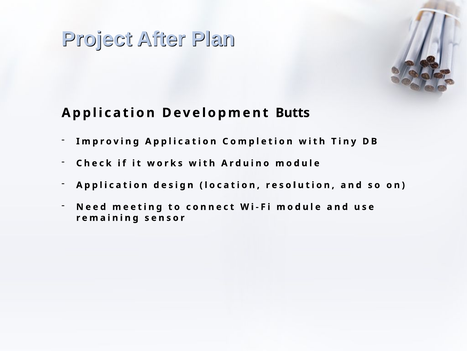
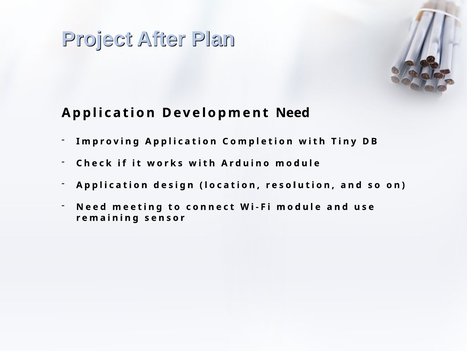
Development Butts: Butts -> Need
